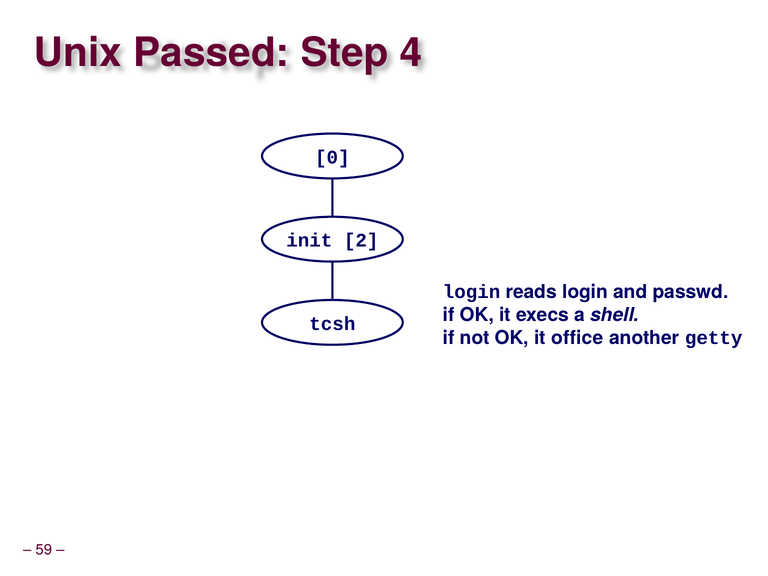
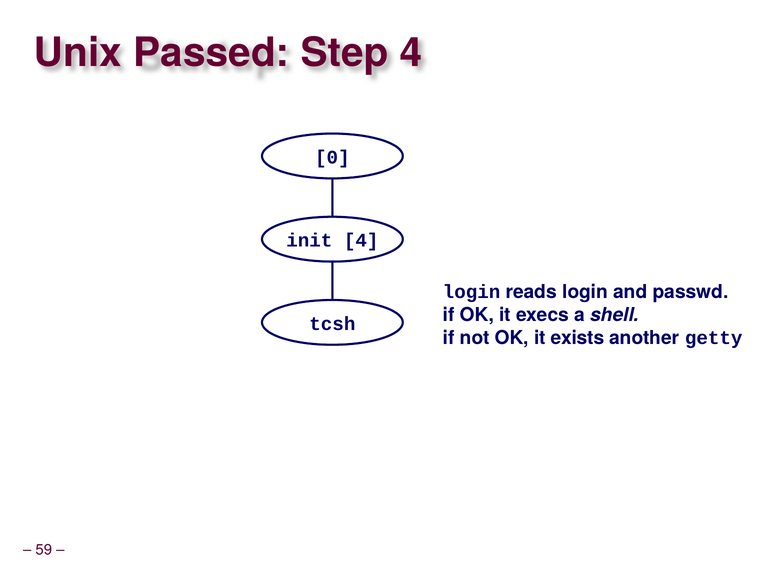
init 2: 2 -> 4
office: office -> exists
